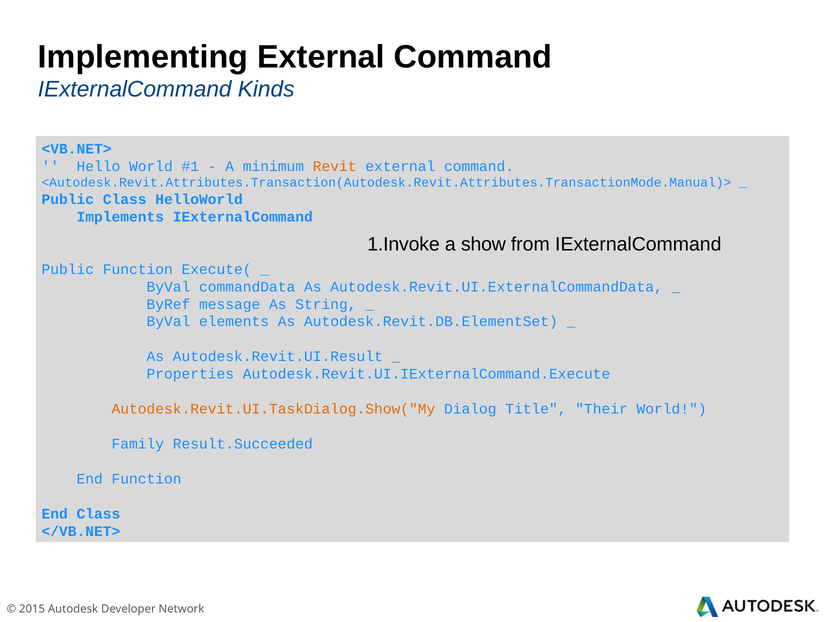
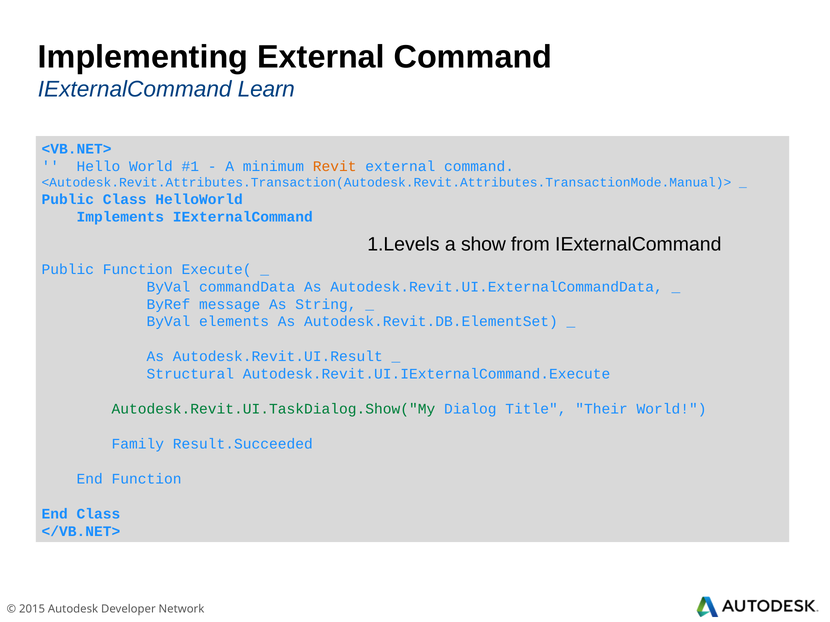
Kinds: Kinds -> Learn
1.Invoke: 1.Invoke -> 1.Levels
Properties: Properties -> Structural
Autodesk.Revit.UI.TaskDialog.Show("My colour: orange -> green
